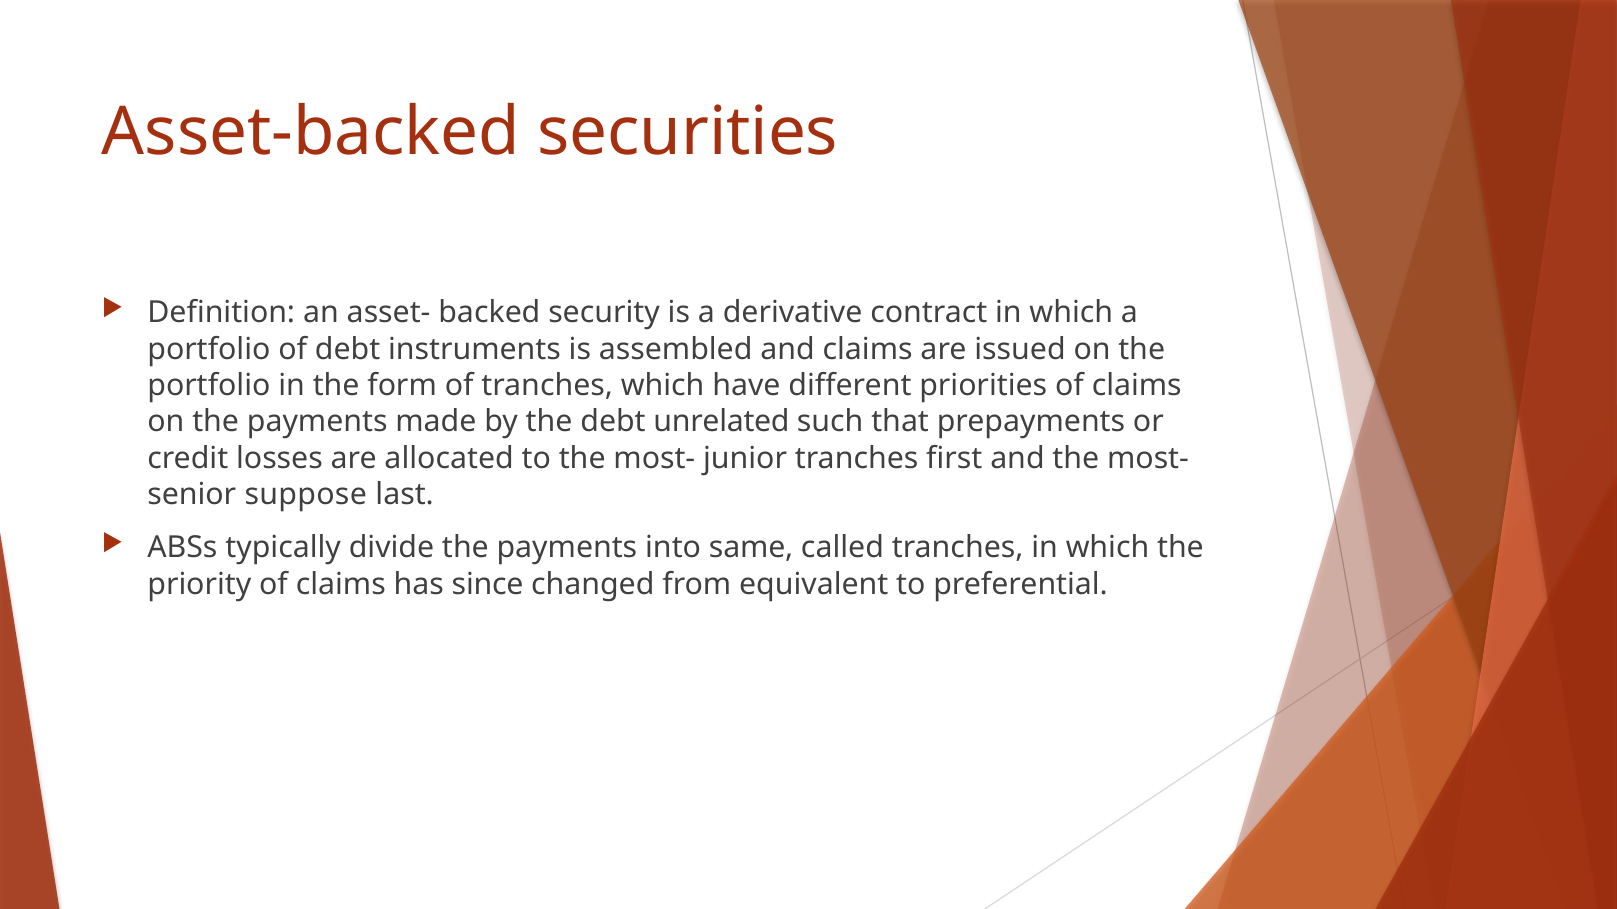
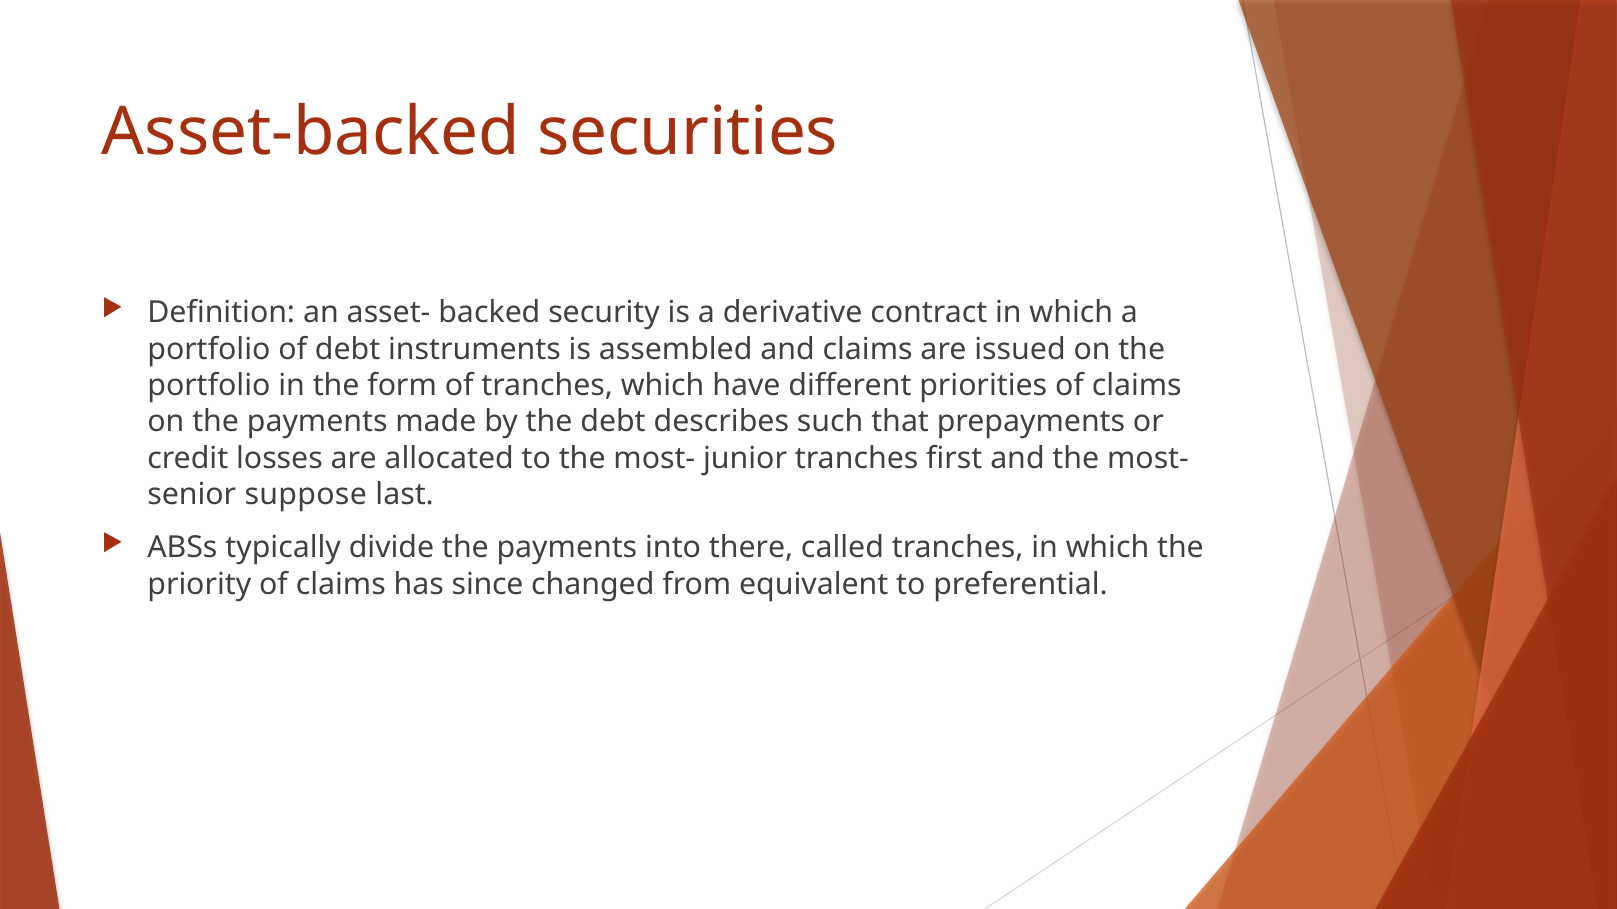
unrelated: unrelated -> describes
same: same -> there
